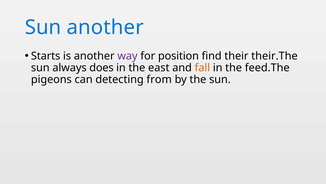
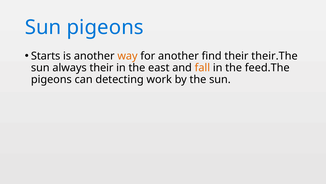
Sun another: another -> pigeons
way colour: purple -> orange
for position: position -> another
always does: does -> their
from: from -> work
